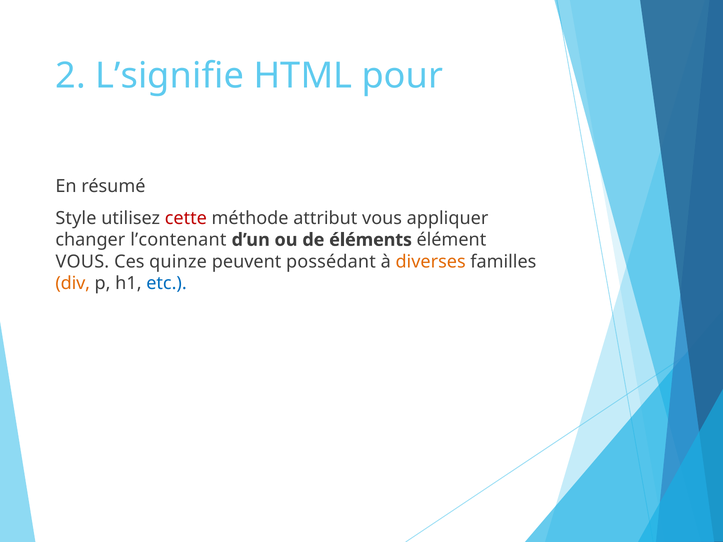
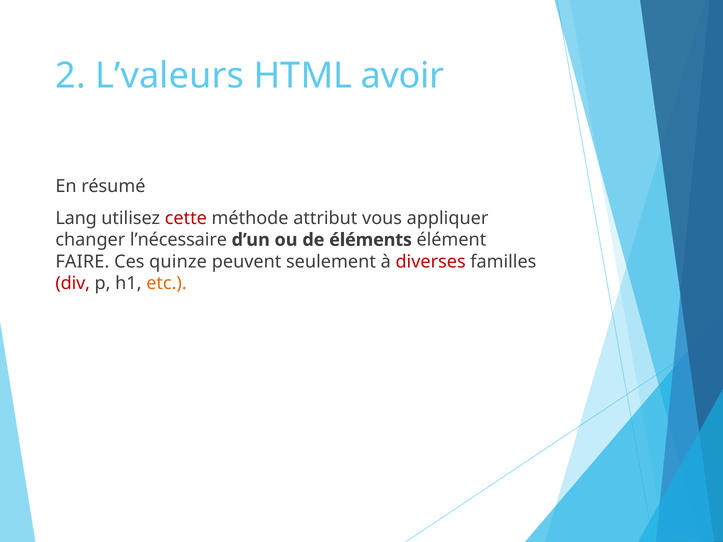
L’signifie: L’signifie -> L’valeurs
pour: pour -> avoir
Style: Style -> Lang
l’contenant: l’contenant -> l’nécessaire
VOUS at (82, 262): VOUS -> FAIRE
possédant: possédant -> seulement
diverses colour: orange -> red
div colour: orange -> red
etc colour: blue -> orange
